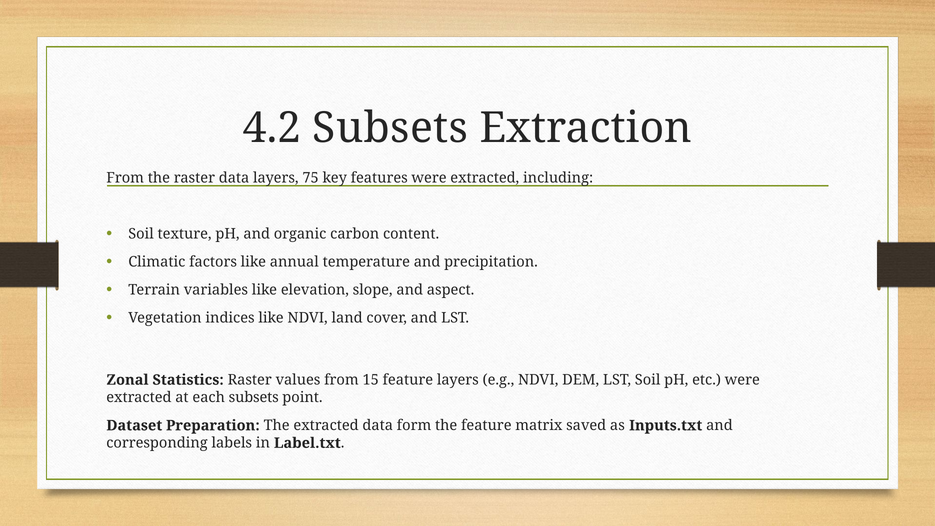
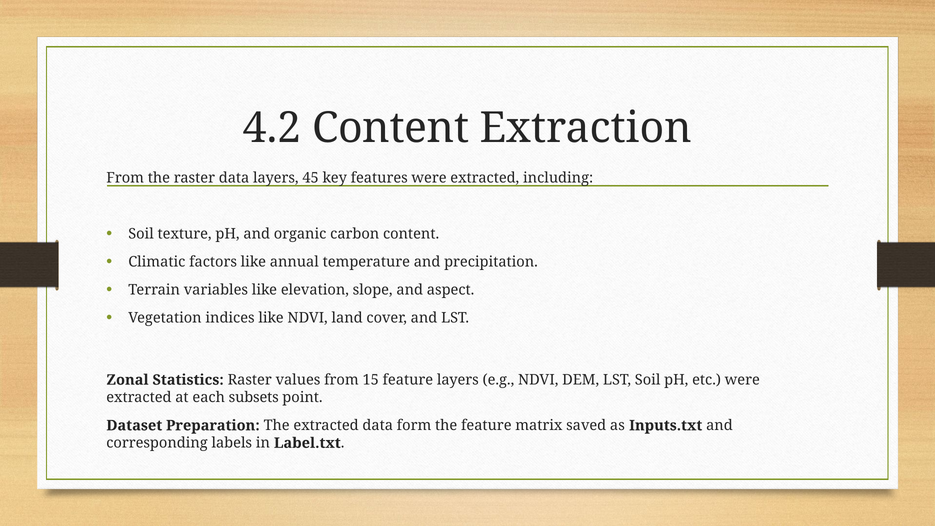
4.2 Subsets: Subsets -> Content
75: 75 -> 45
